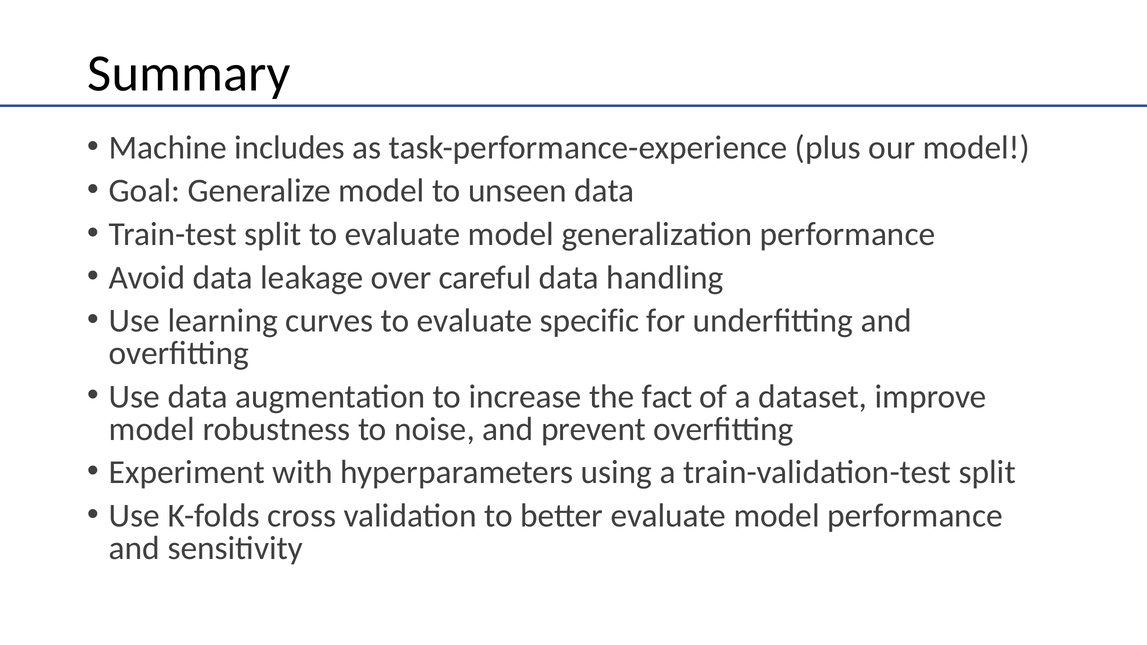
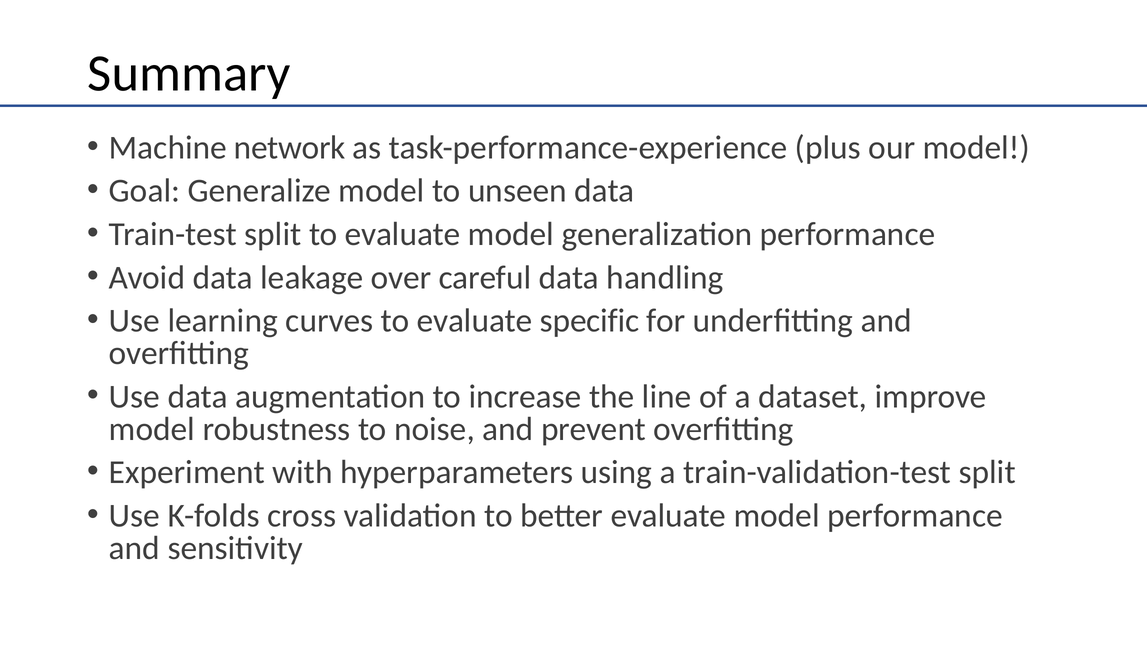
includes: includes -> network
fact: fact -> line
